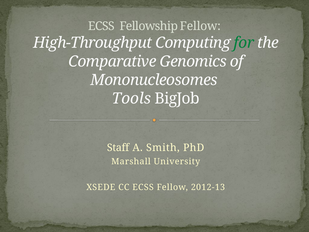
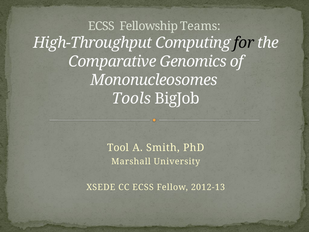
Fellowship Fellow: Fellow -> Teams
for colour: green -> black
Staff: Staff -> Tool
